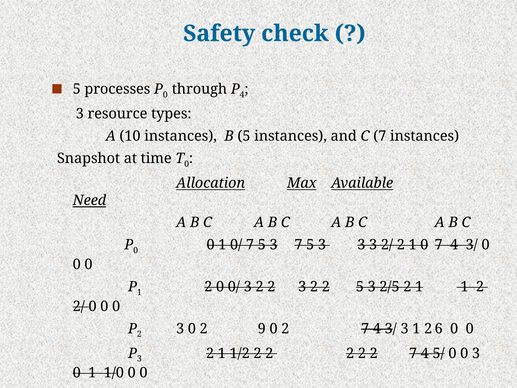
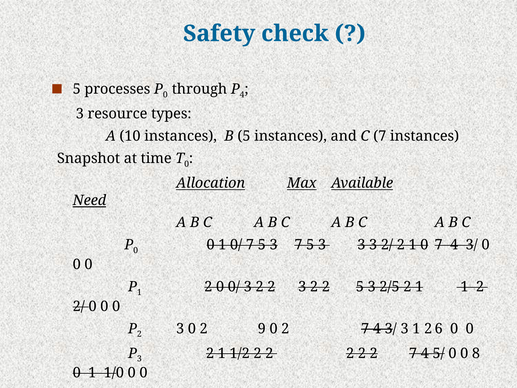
0 3: 3 -> 8
